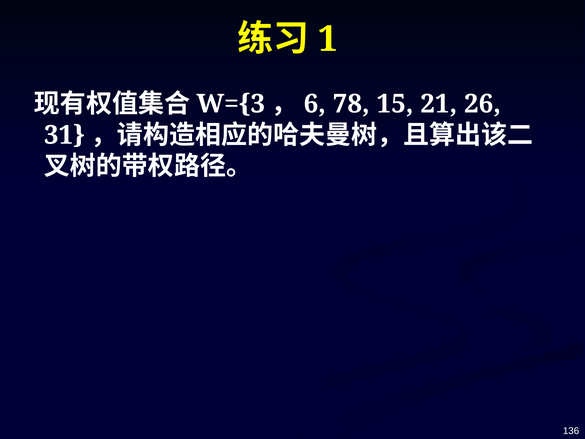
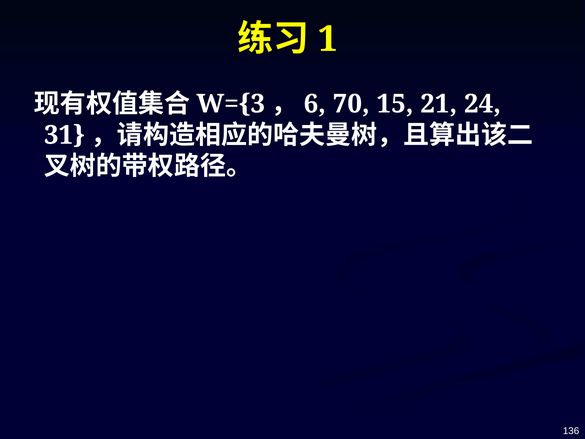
78: 78 -> 70
26: 26 -> 24
